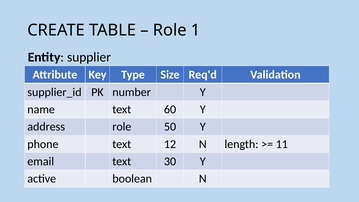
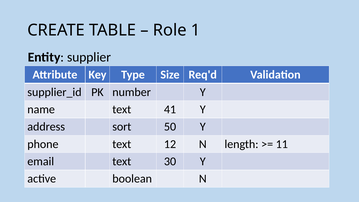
60: 60 -> 41
address role: role -> sort
